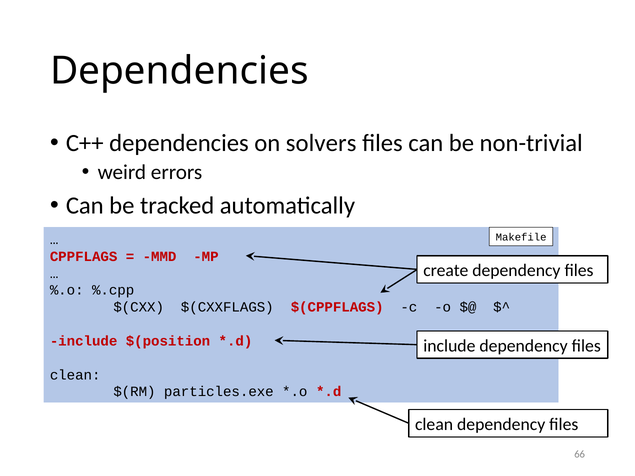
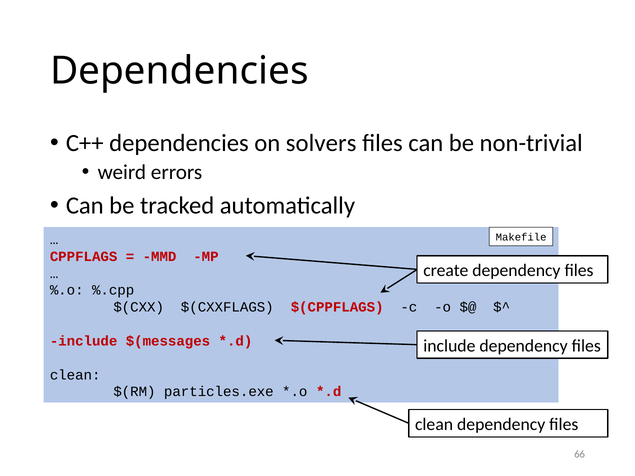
$(position: $(position -> $(messages
